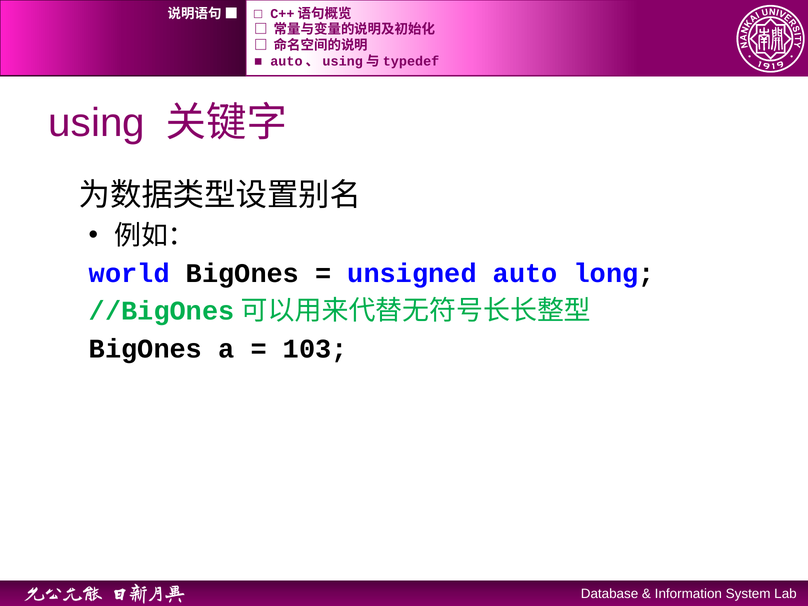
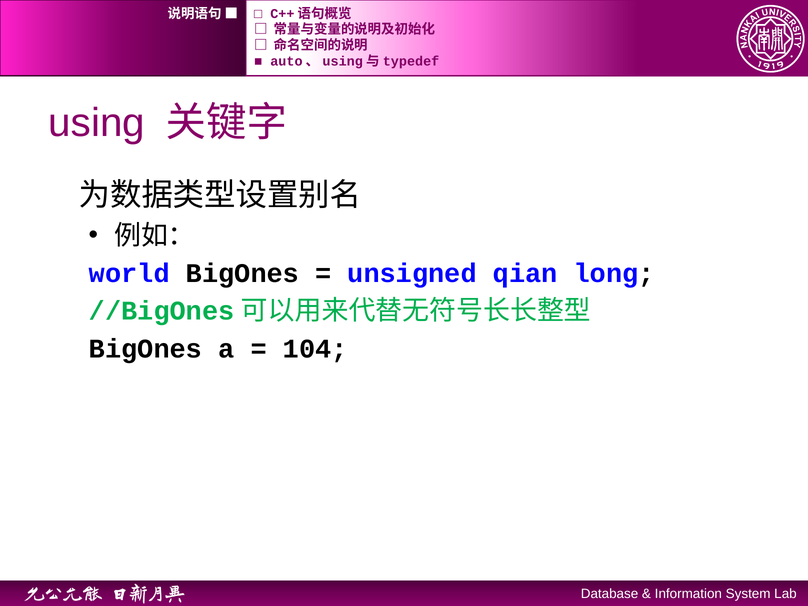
auto: auto -> qian
103: 103 -> 104
